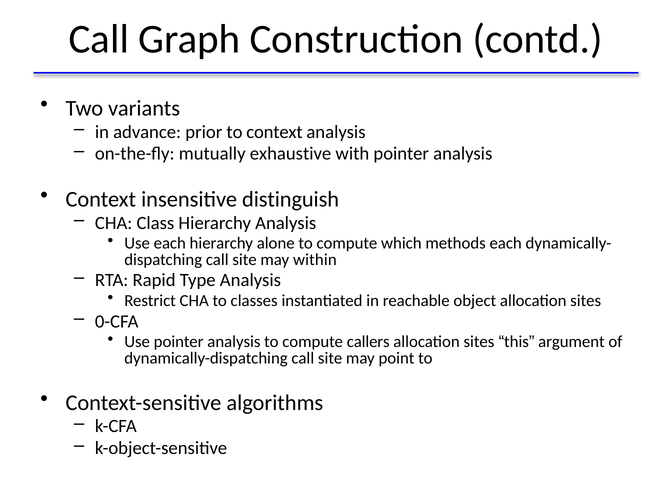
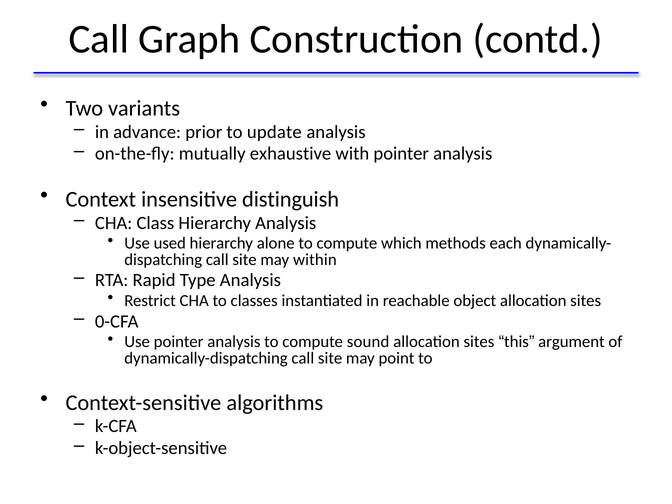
to context: context -> update
Use each: each -> used
callers: callers -> sound
